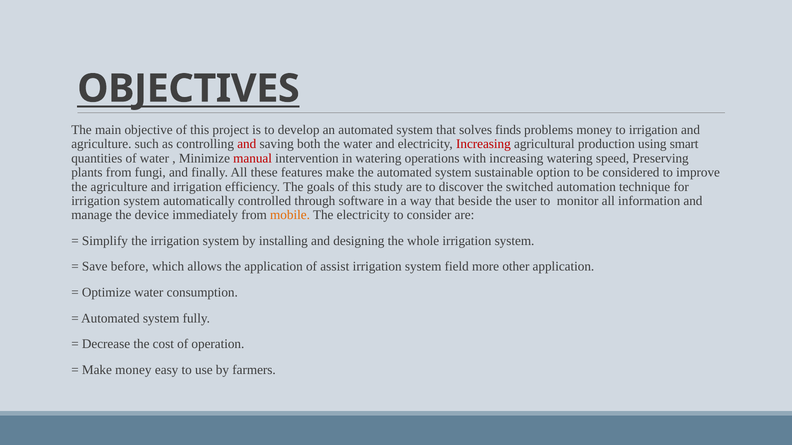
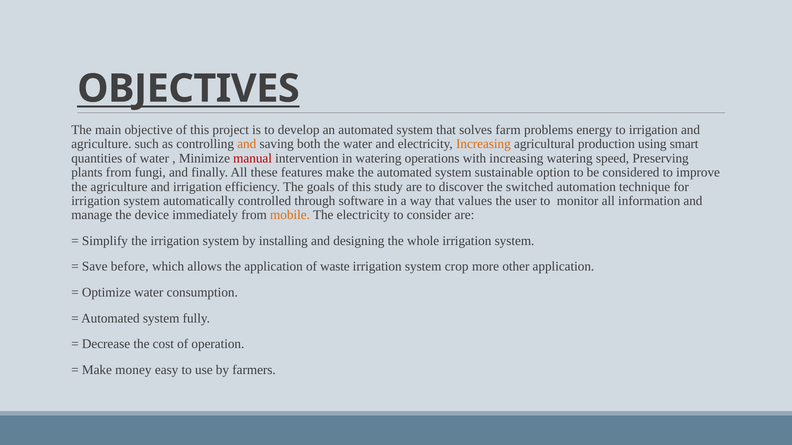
finds: finds -> farm
problems money: money -> energy
and at (247, 144) colour: red -> orange
Increasing at (483, 144) colour: red -> orange
beside: beside -> values
assist: assist -> waste
field: field -> crop
